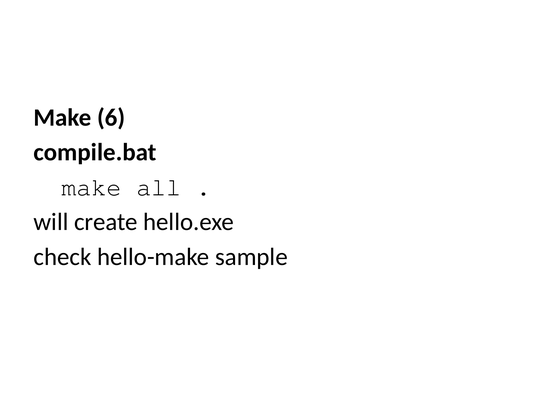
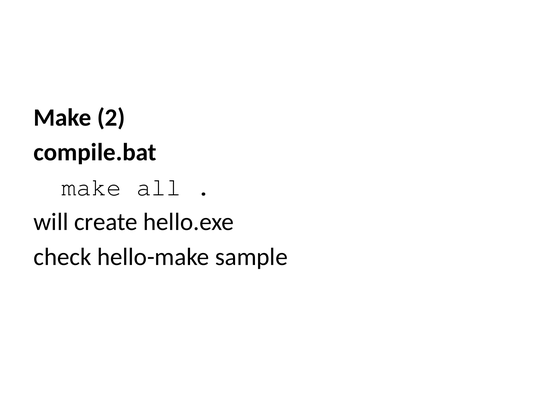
6: 6 -> 2
